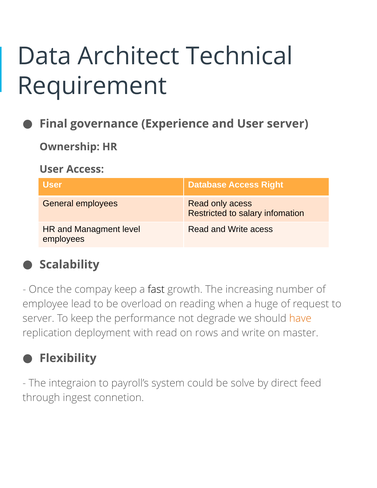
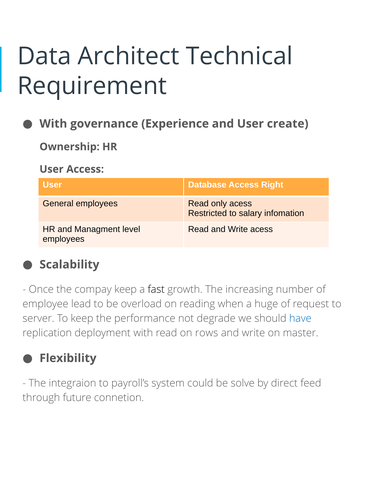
Final at (53, 124): Final -> With
User server: server -> create
have colour: orange -> blue
ingest: ingest -> future
